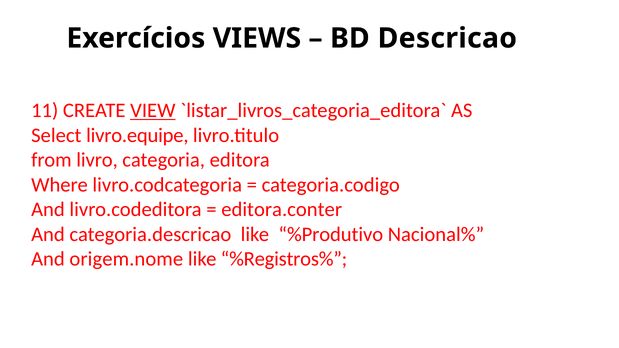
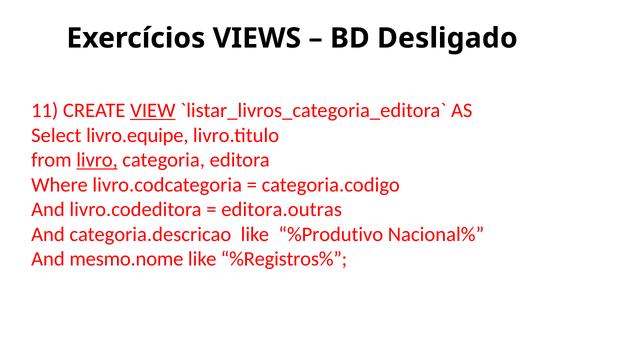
Descricao: Descricao -> Desligado
livro underline: none -> present
editora.conter: editora.conter -> editora.outras
origem.nome: origem.nome -> mesmo.nome
